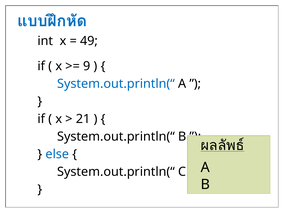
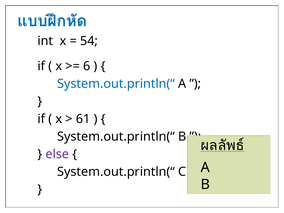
49: 49 -> 54
9: 9 -> 6
21: 21 -> 61
else colour: blue -> purple
